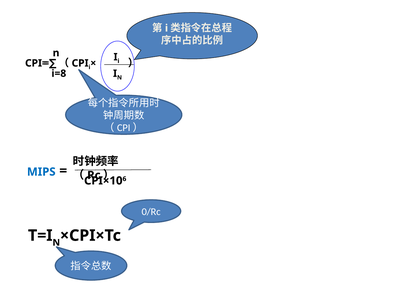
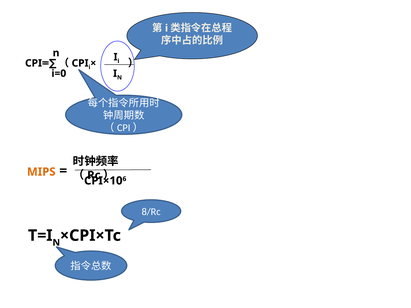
i=8: i=8 -> i=0
MIPS colour: blue -> orange
0/Rc: 0/Rc -> 8/Rc
